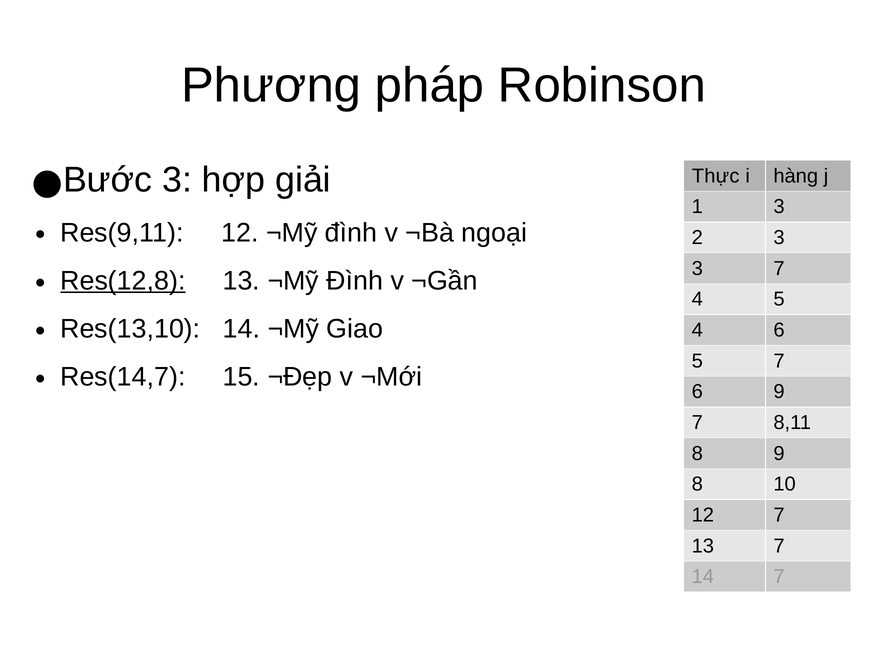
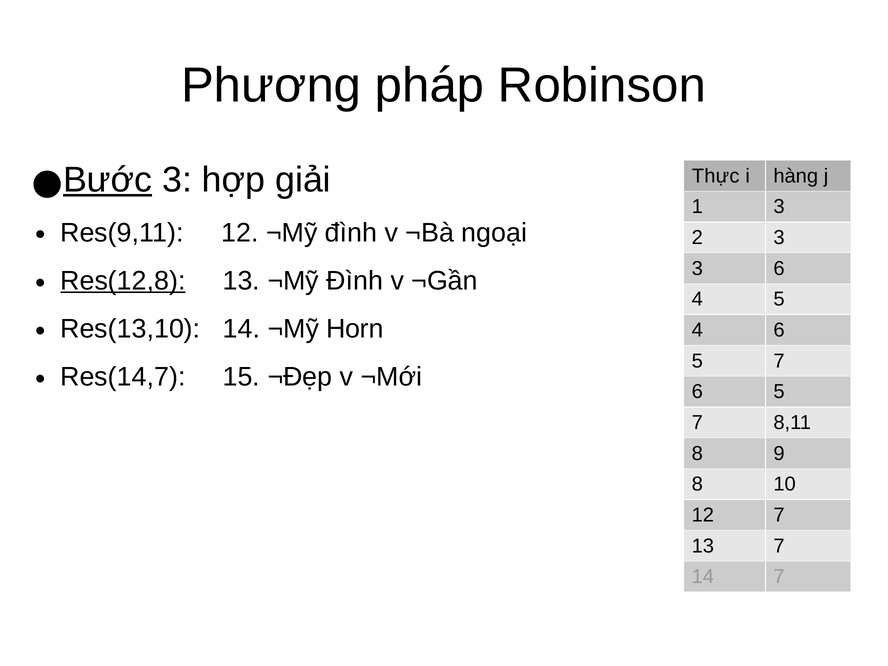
Bước underline: none -> present
3 7: 7 -> 6
Giao: Giao -> Horn
9 at (779, 392): 9 -> 5
